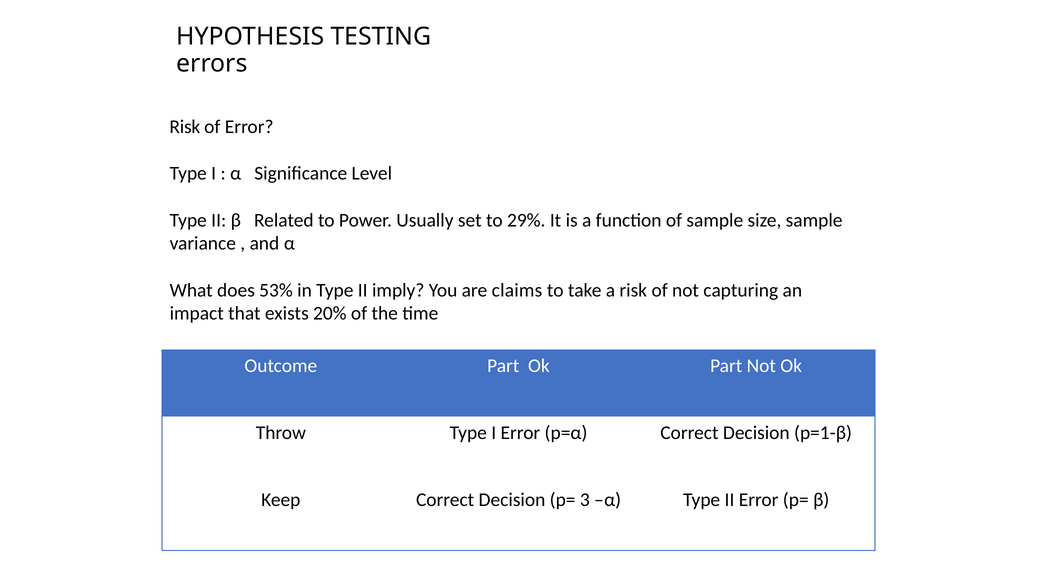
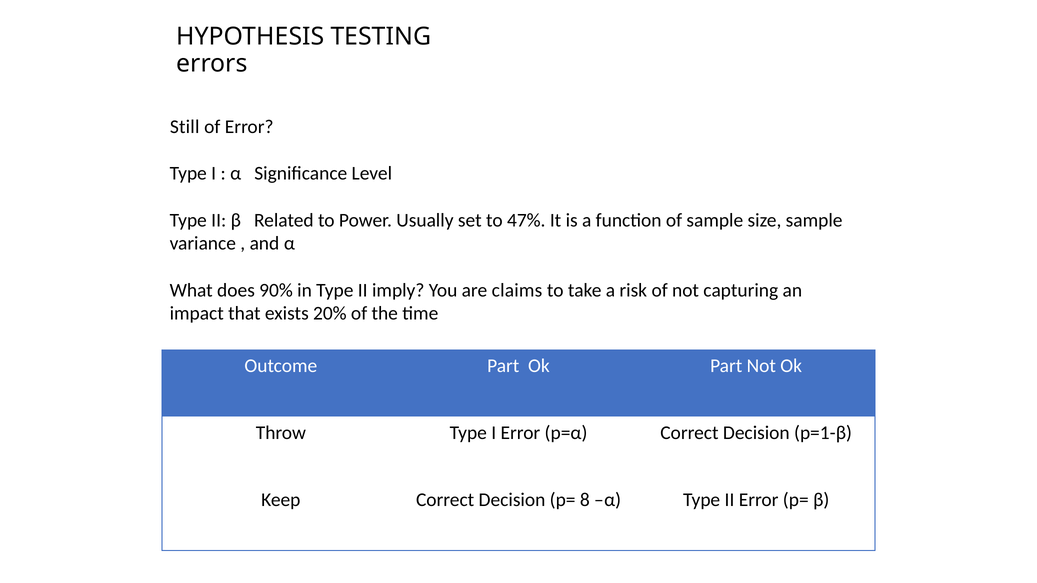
Risk at (185, 127): Risk -> Still
29%: 29% -> 47%
53%: 53% -> 90%
3: 3 -> 8
